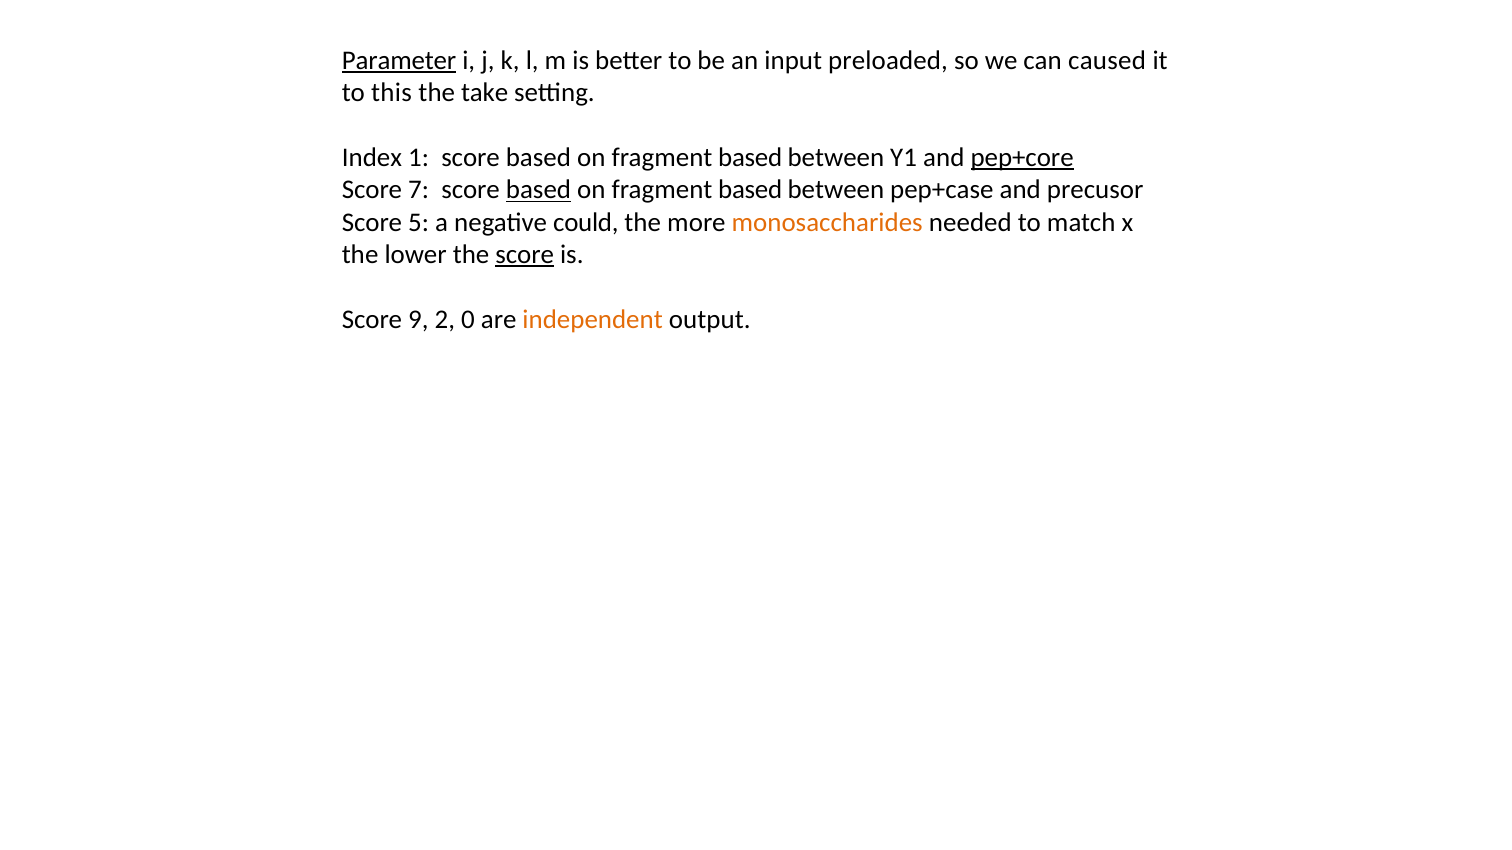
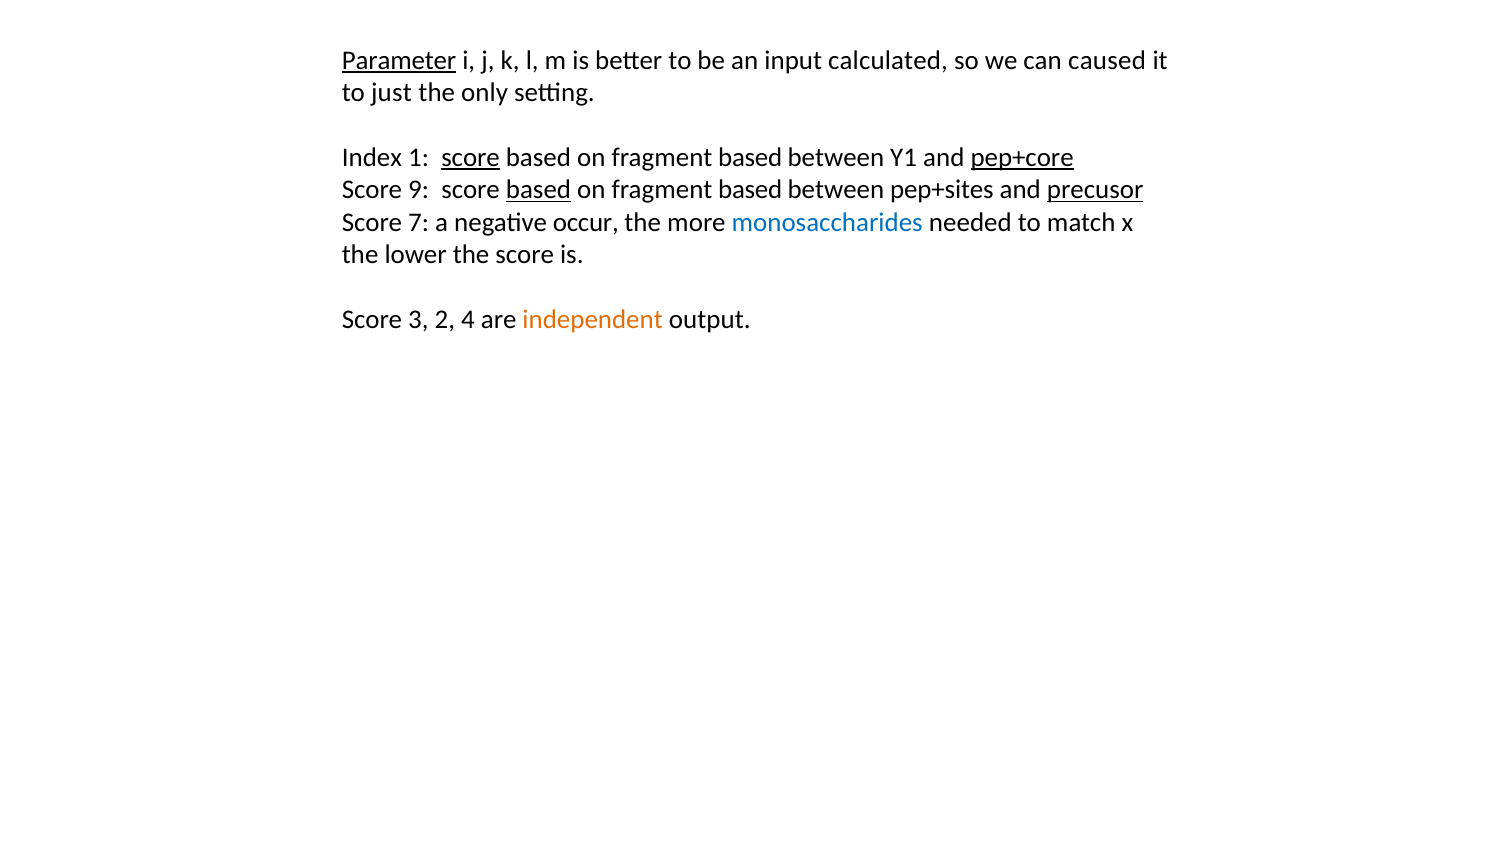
preloaded: preloaded -> calculated
this: this -> just
take: take -> only
score at (471, 158) underline: none -> present
7: 7 -> 9
pep+case: pep+case -> pep+sites
precusor underline: none -> present
5: 5 -> 7
could: could -> occur
monosaccharides colour: orange -> blue
score at (525, 255) underline: present -> none
9: 9 -> 3
0: 0 -> 4
